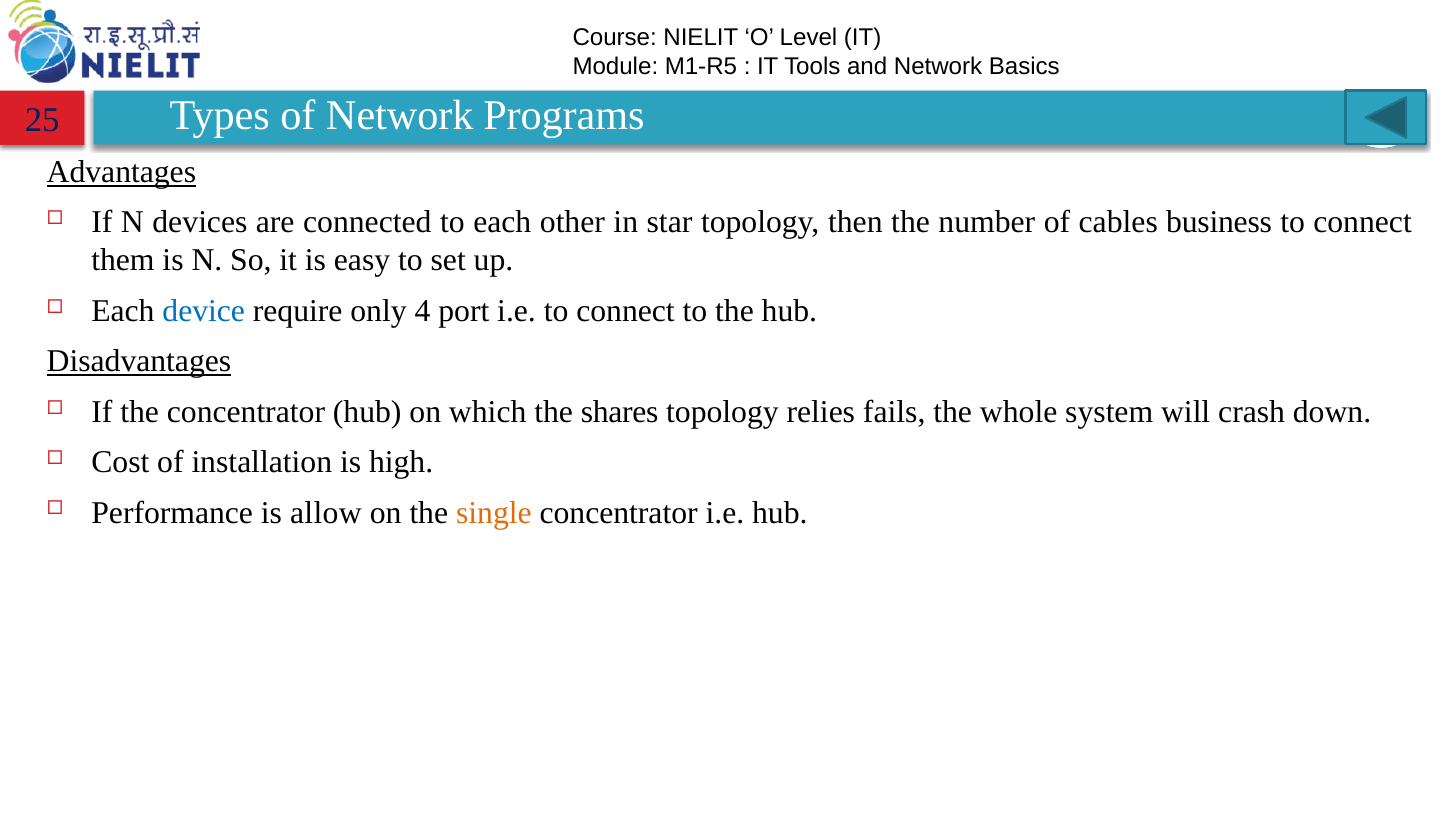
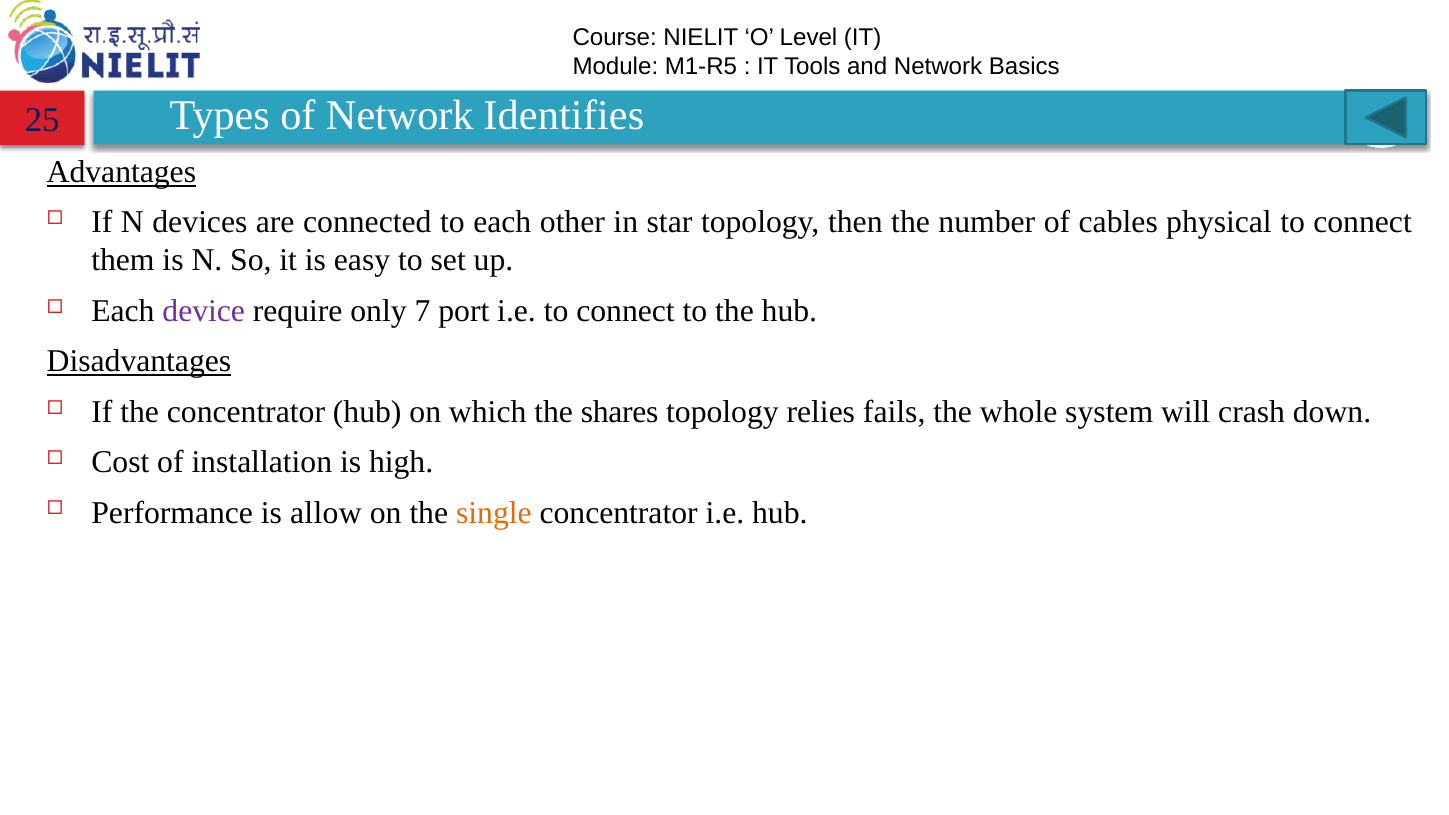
Programs: Programs -> Identifies
business: business -> physical
device colour: blue -> purple
4: 4 -> 7
